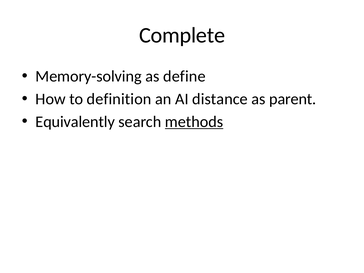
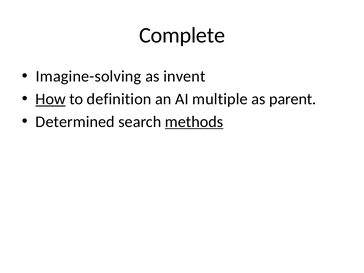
Memory-solving: Memory-solving -> Imagine-solving
define: define -> invent
How underline: none -> present
distance: distance -> multiple
Equivalently: Equivalently -> Determined
